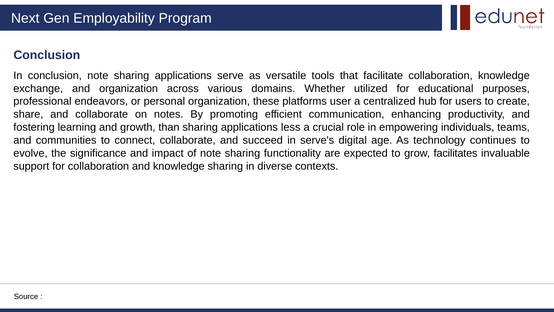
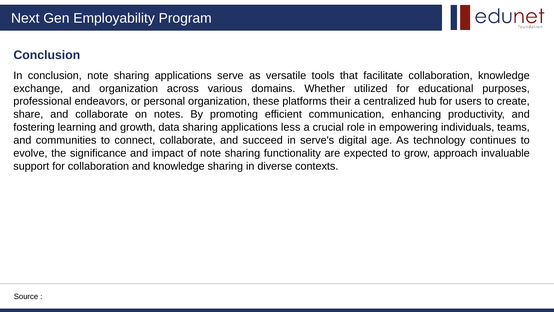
user: user -> their
than: than -> data
facilitates: facilitates -> approach
